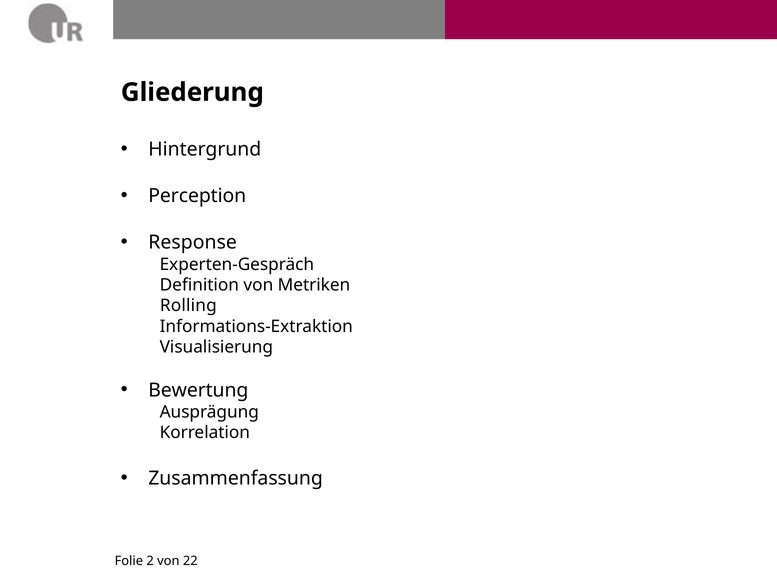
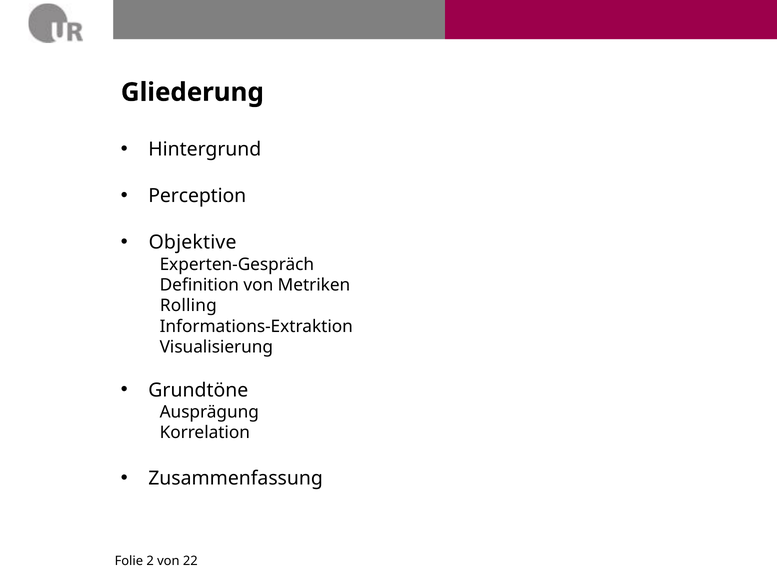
Response: Response -> Objektive
Bewertung: Bewertung -> Grundtöne
